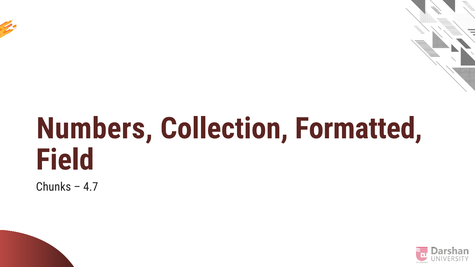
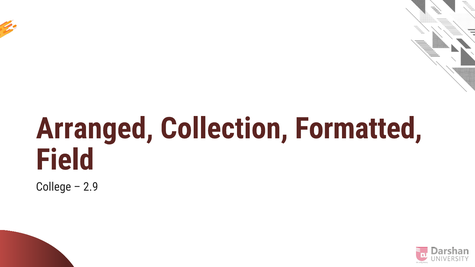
Numbers: Numbers -> Arranged
Chunks: Chunks -> College
4.7: 4.7 -> 2.9
